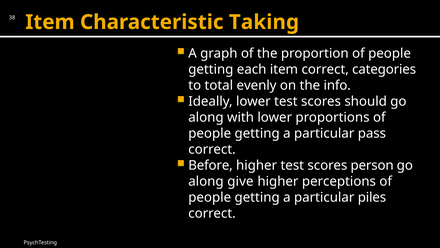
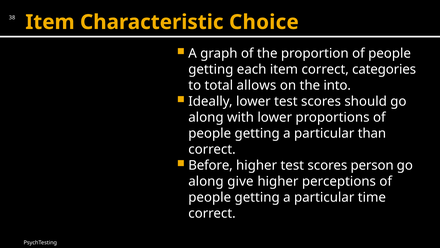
Taking: Taking -> Choice
evenly: evenly -> allows
info: info -> into
pass: pass -> than
piles: piles -> time
